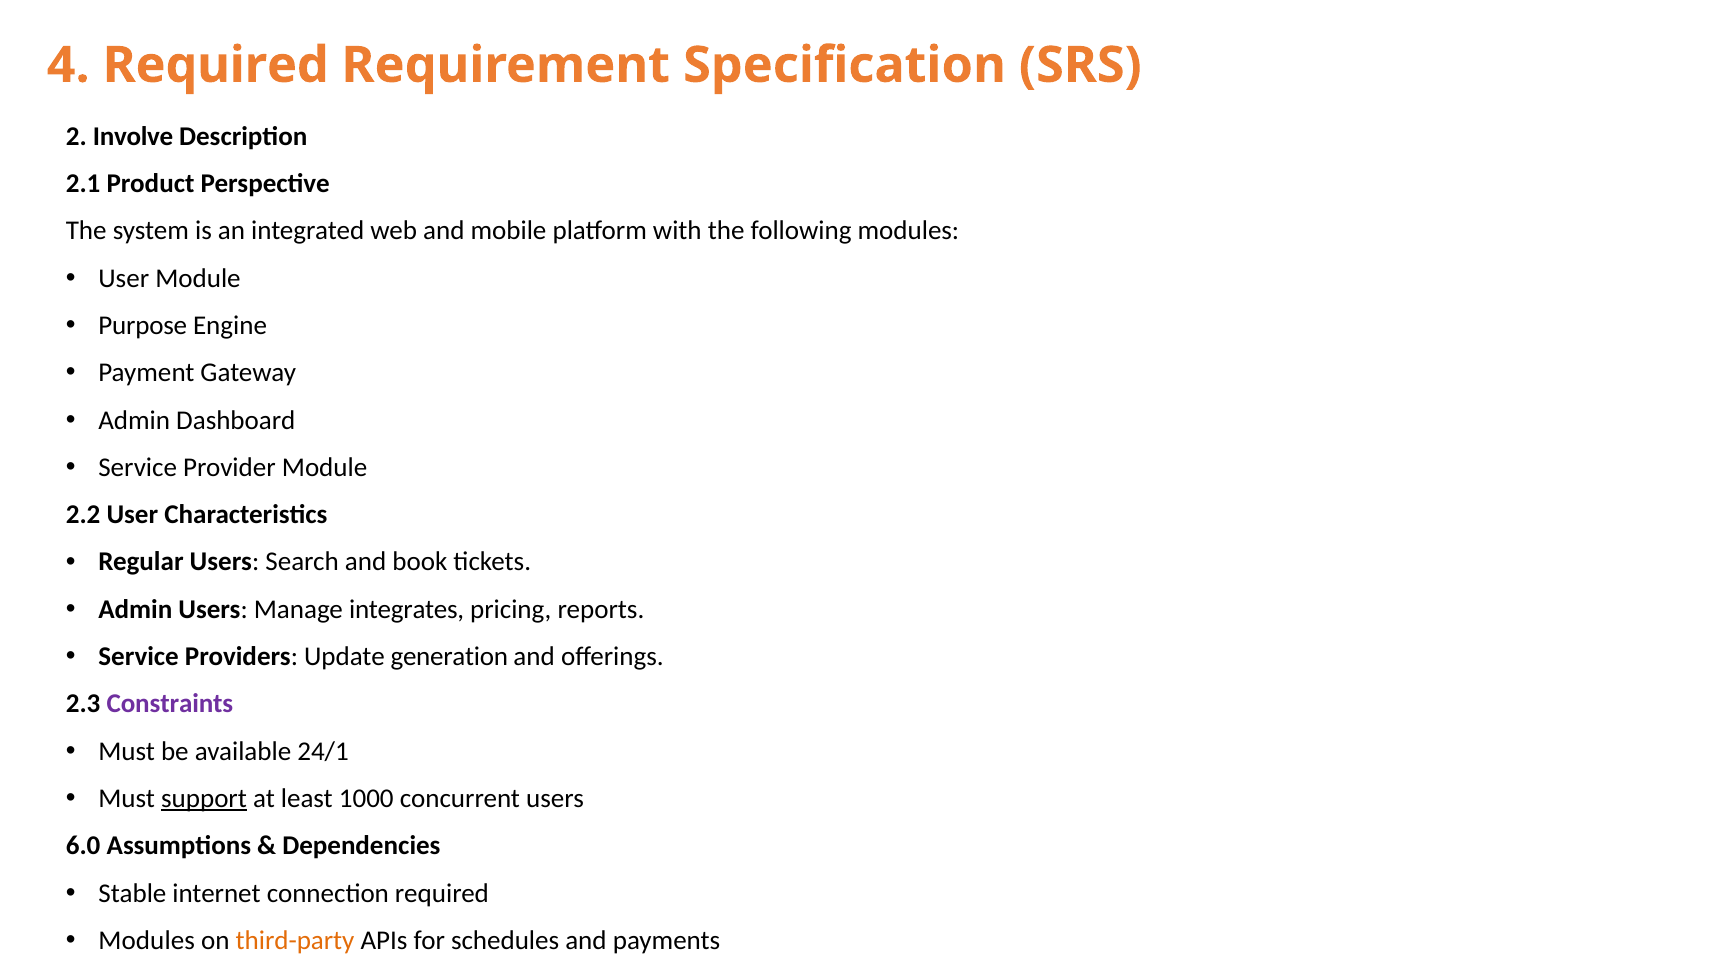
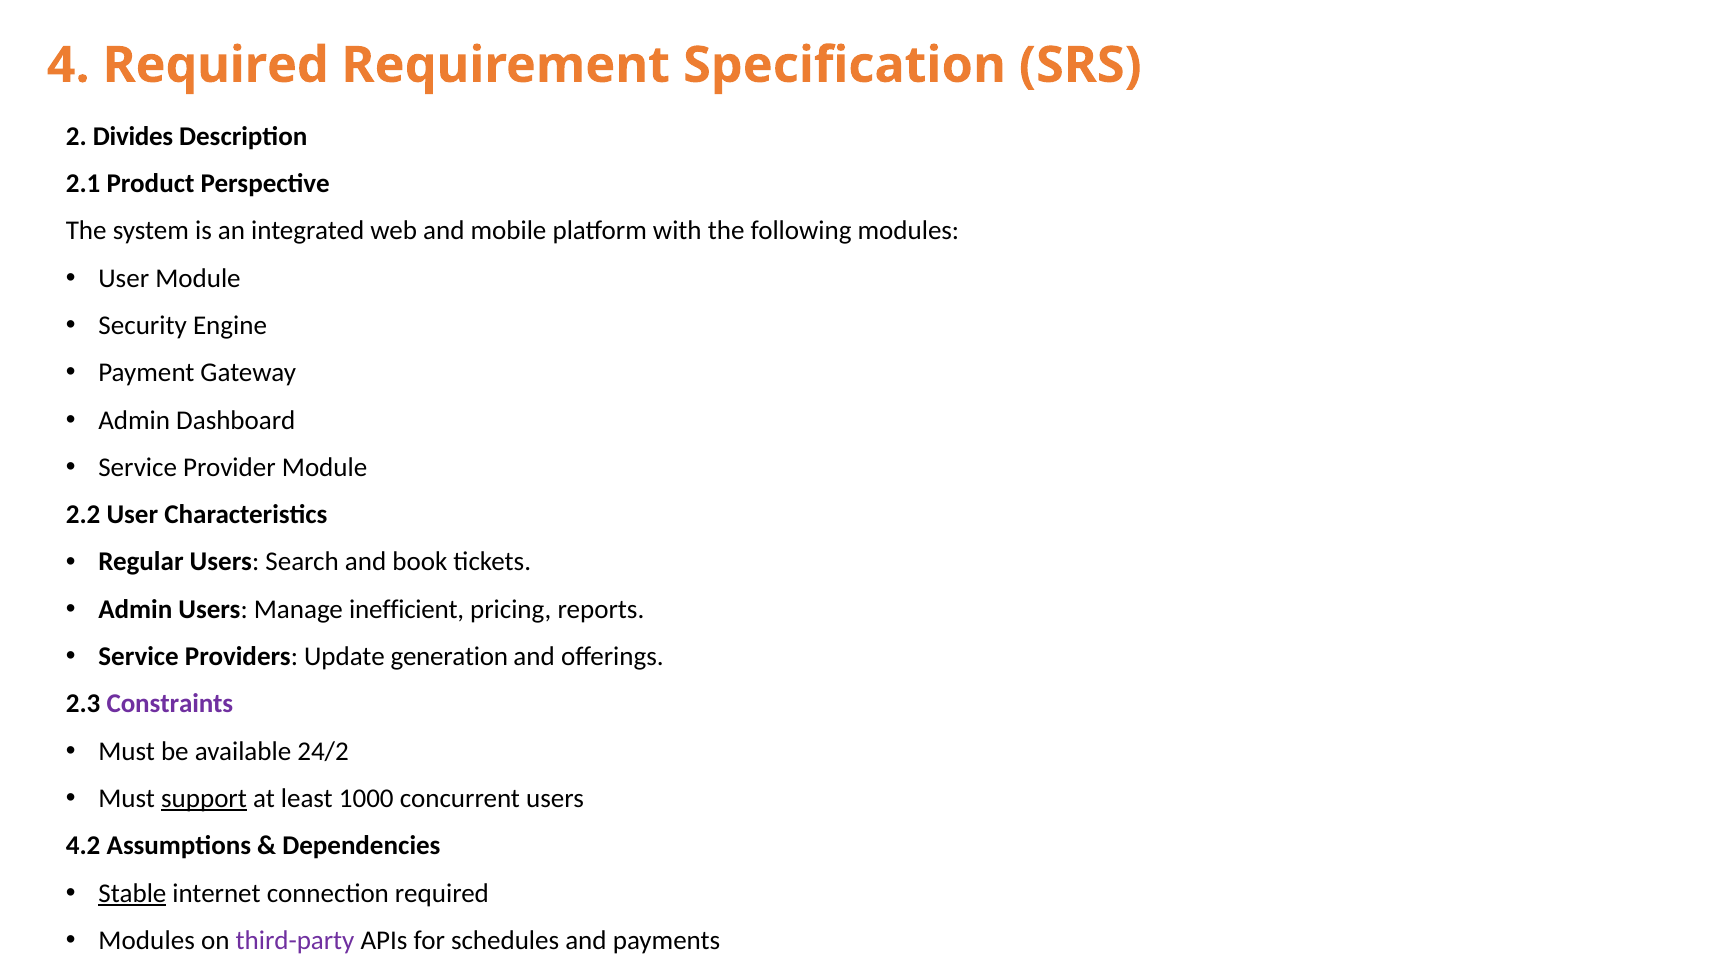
Involve: Involve -> Divides
Purpose: Purpose -> Security
integrates: integrates -> inefficient
24/1: 24/1 -> 24/2
6.0: 6.0 -> 4.2
Stable underline: none -> present
third-party colour: orange -> purple
